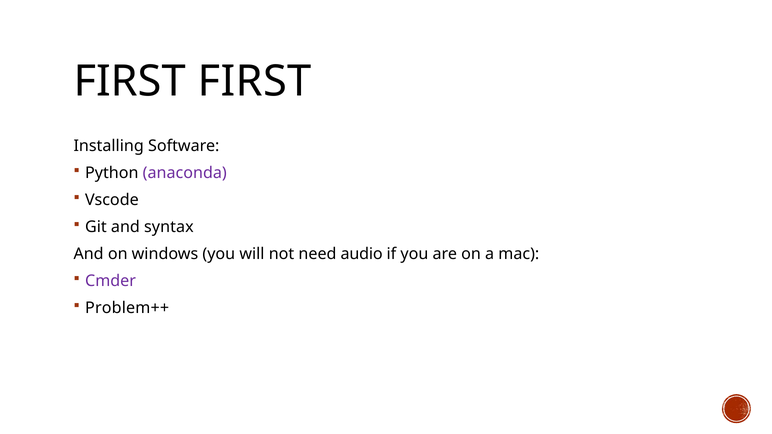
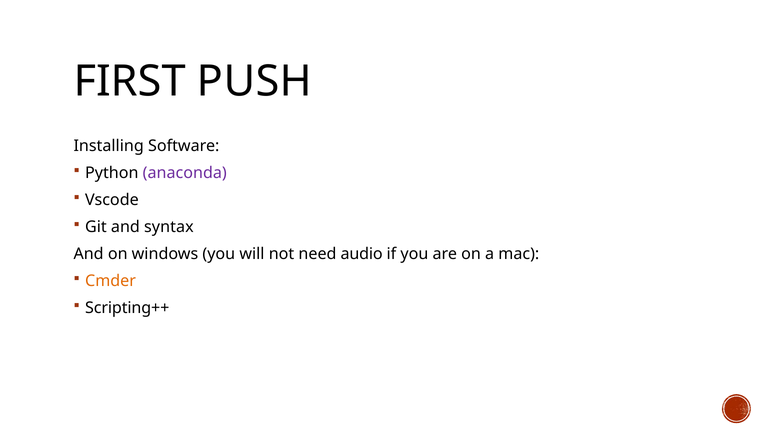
FIRST FIRST: FIRST -> PUSH
Cmder colour: purple -> orange
Problem++: Problem++ -> Scripting++
